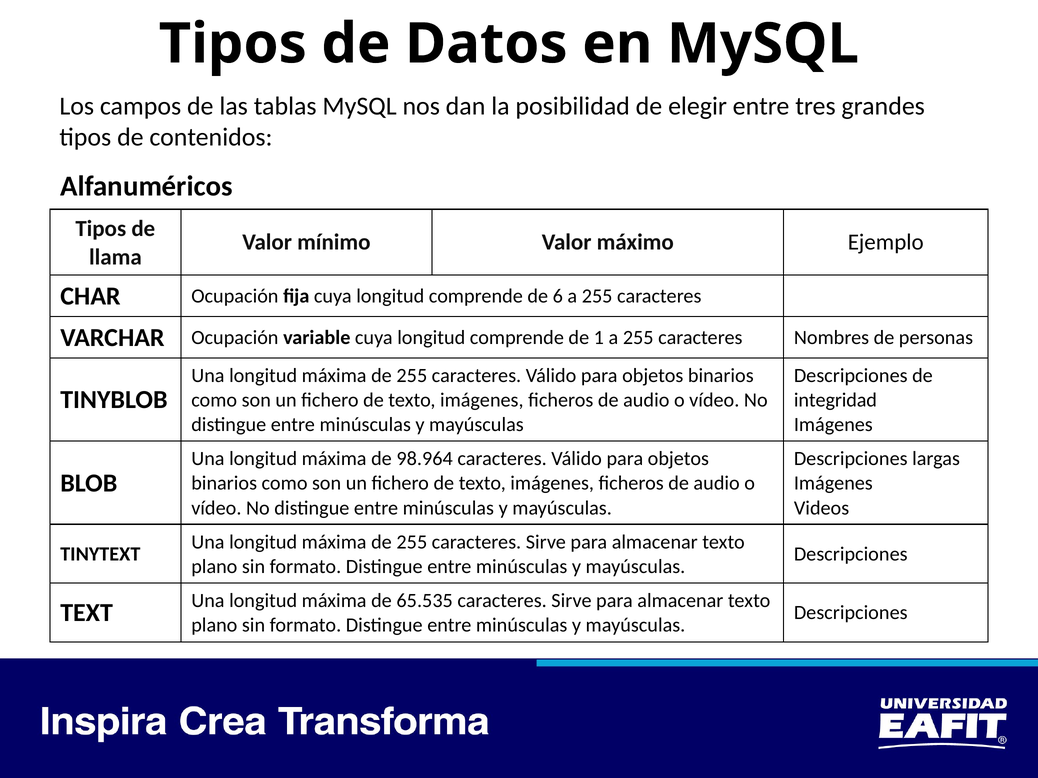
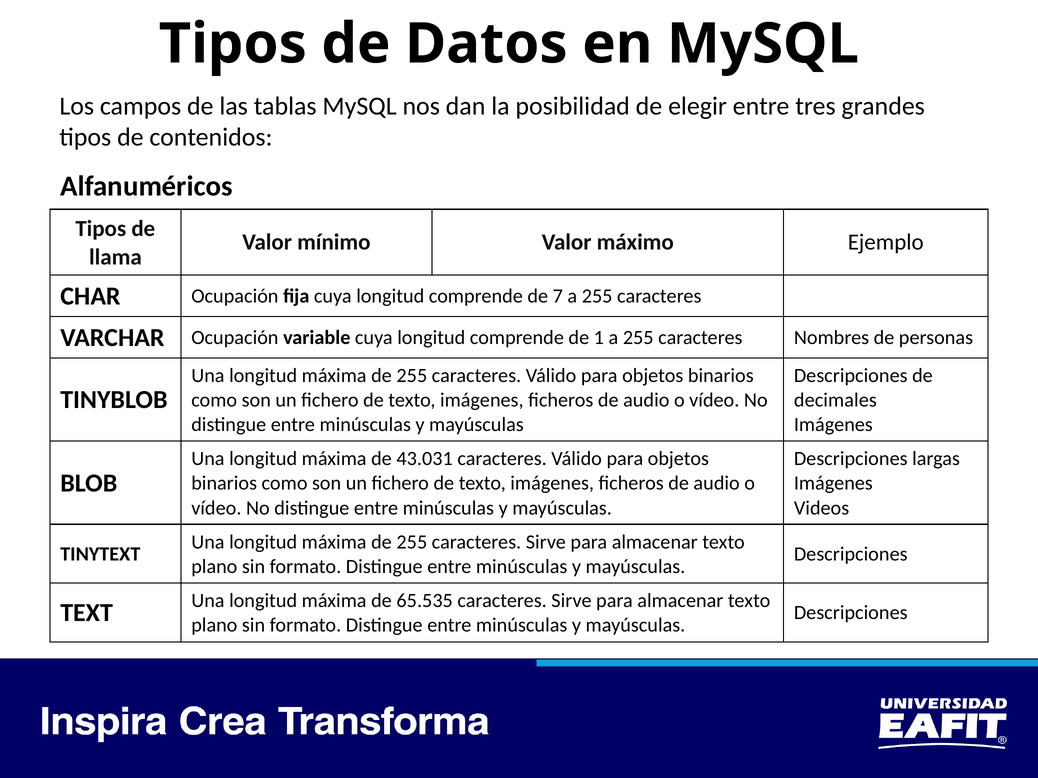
6: 6 -> 7
integridad: integridad -> decimales
98.964: 98.964 -> 43.031
